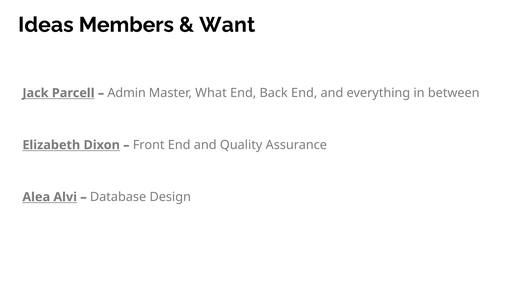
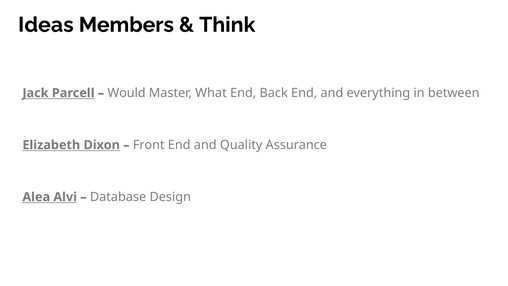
Want: Want -> Think
Admin: Admin -> Would
